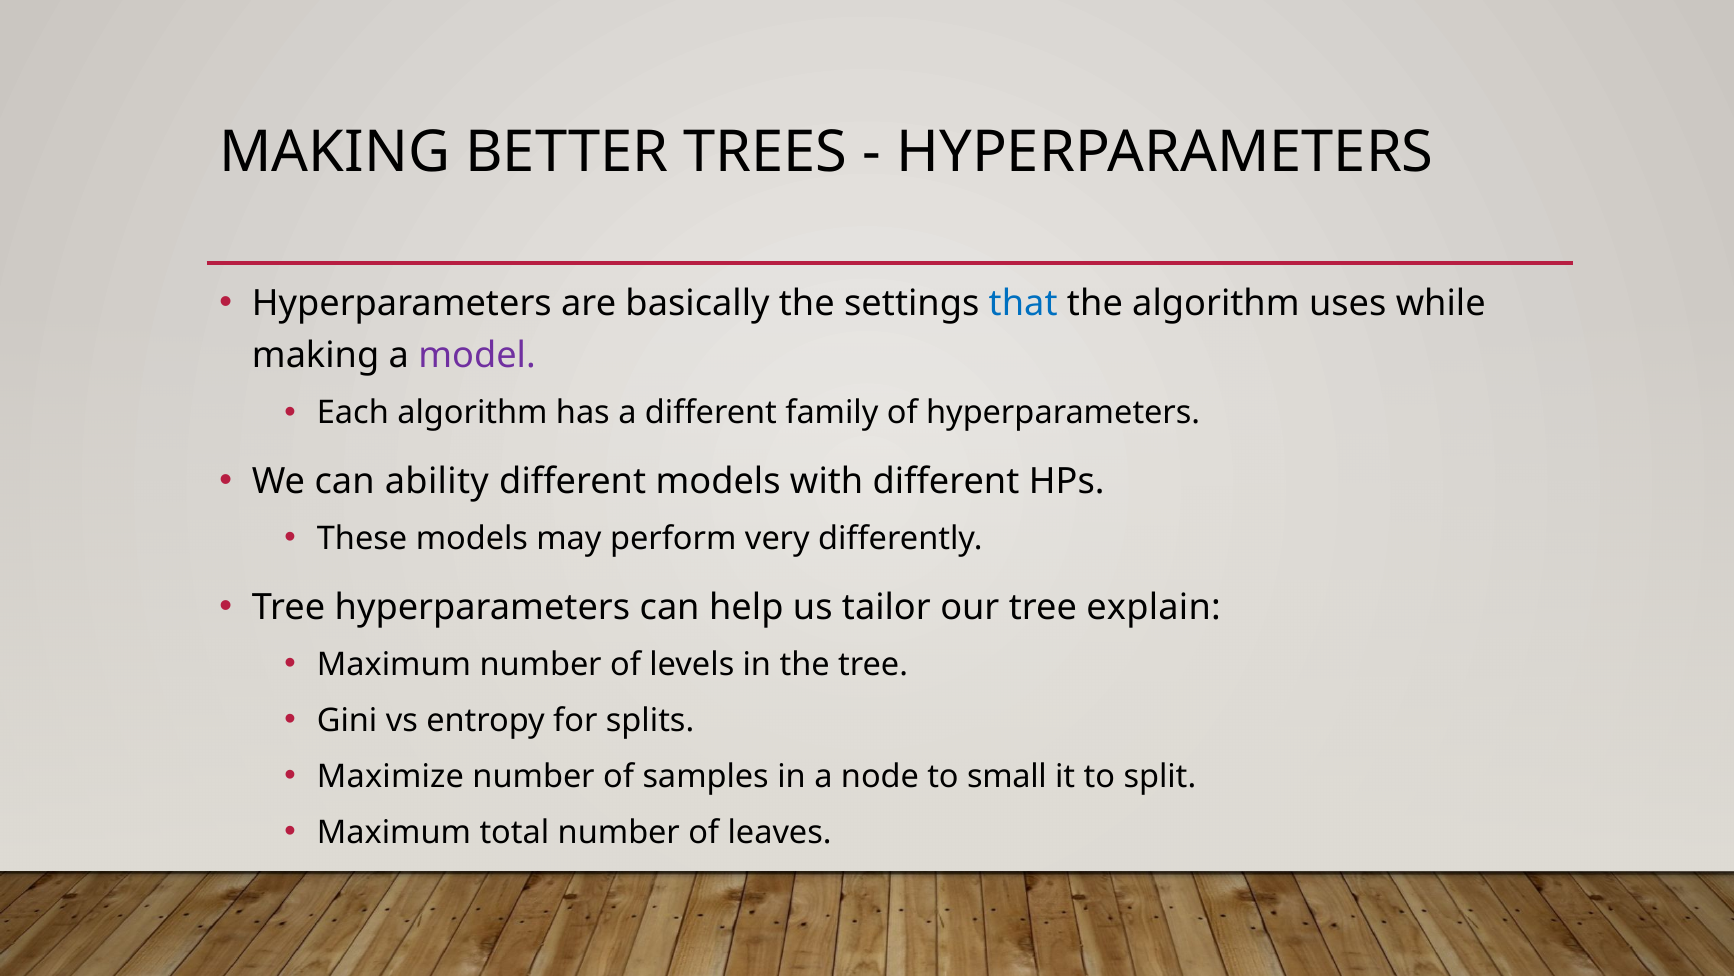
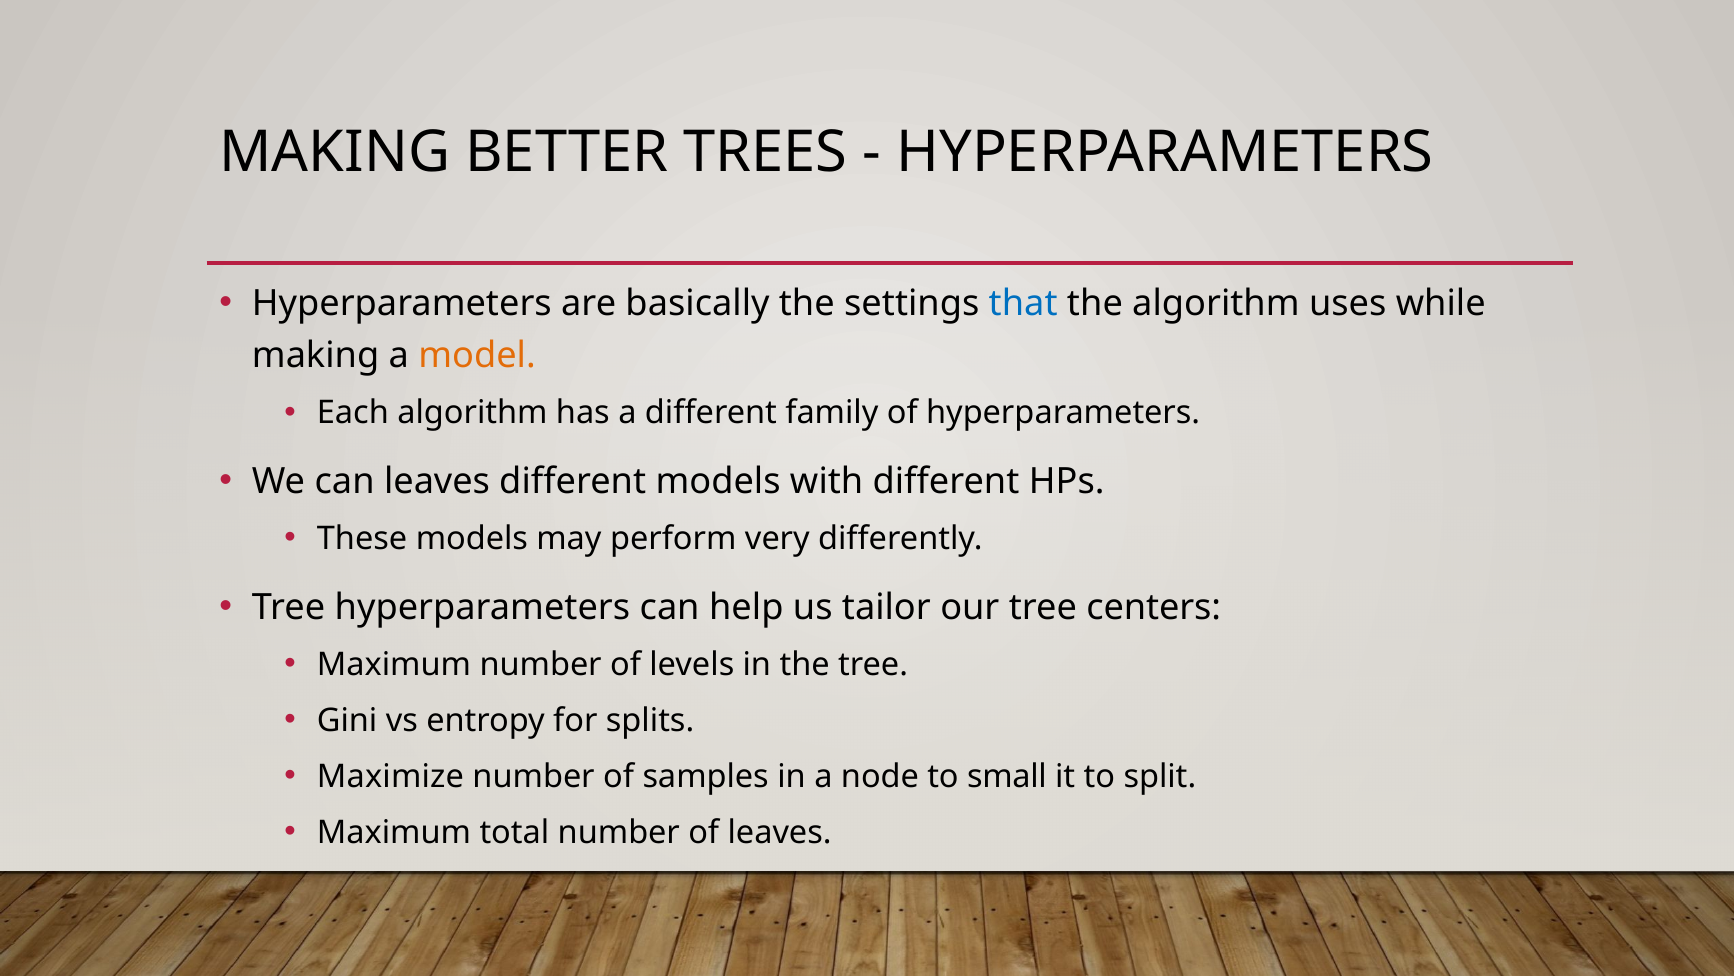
model colour: purple -> orange
can ability: ability -> leaves
explain: explain -> centers
